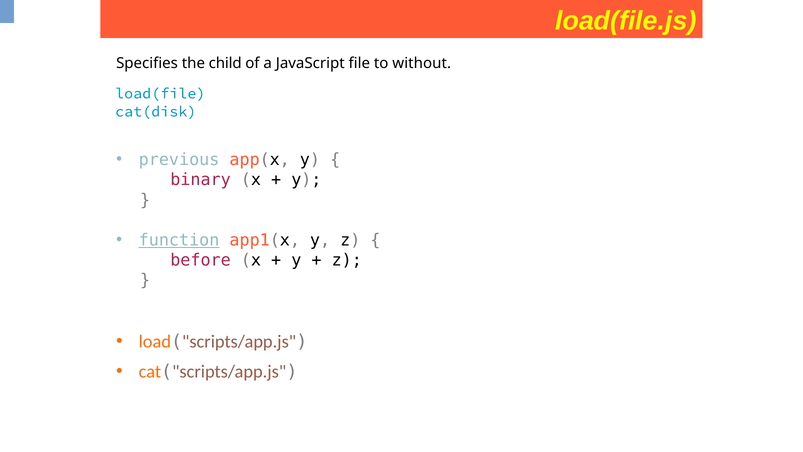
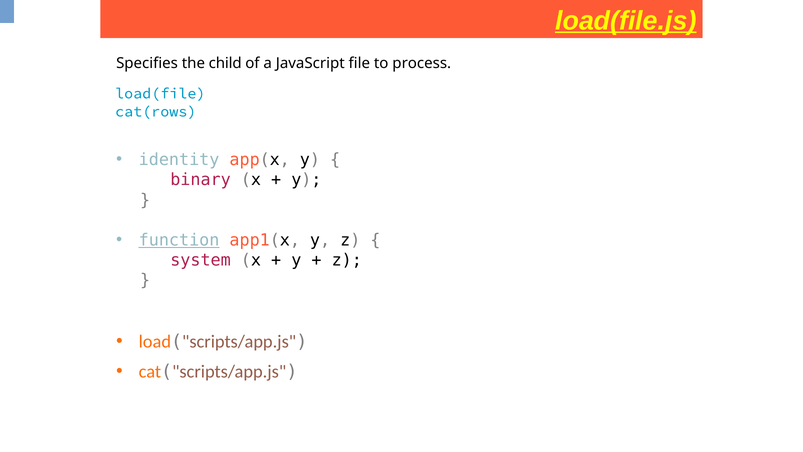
load(file.js underline: none -> present
without: without -> process
cat(disk: cat(disk -> cat(rows
previous: previous -> identity
before: before -> system
